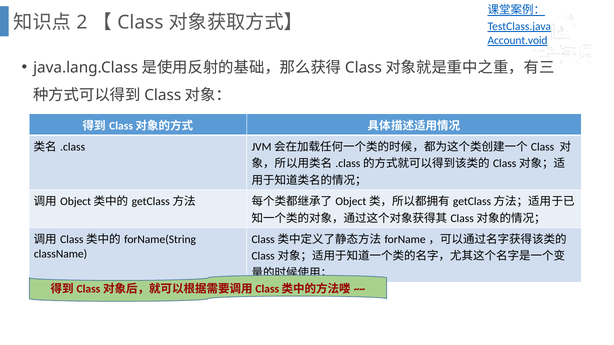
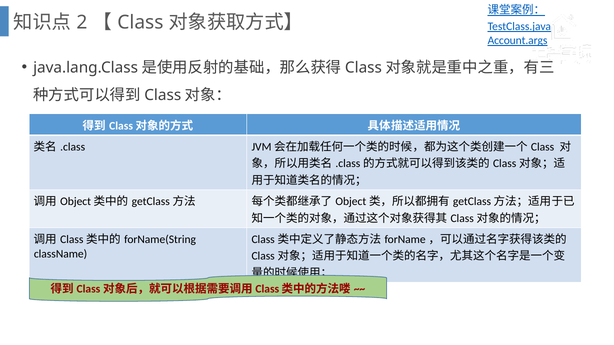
Account.void: Account.void -> Account.args
